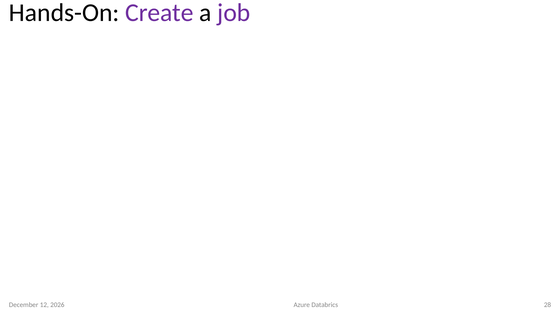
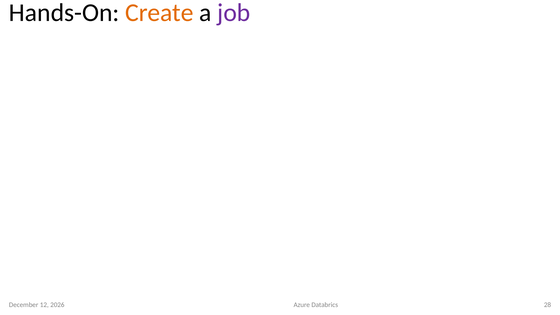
Create colour: purple -> orange
